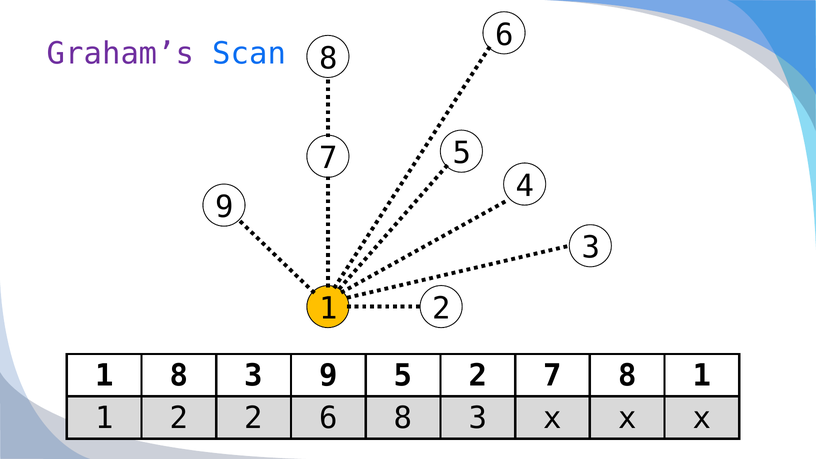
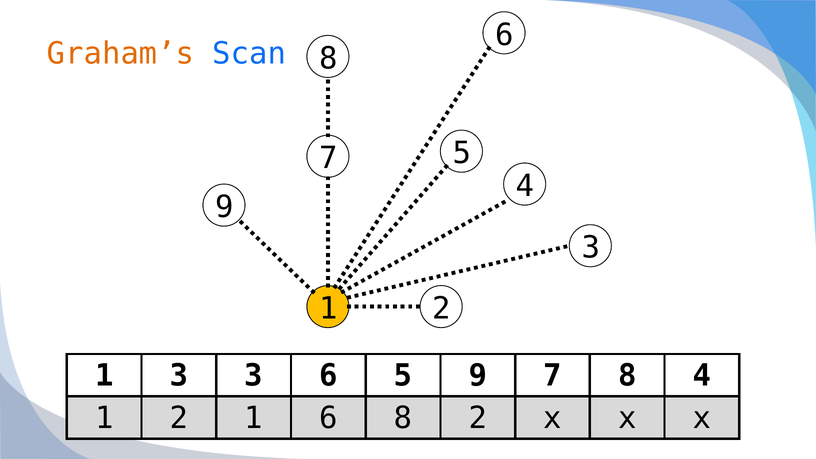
Graham’s colour: purple -> orange
1 8: 8 -> 3
9 at (328, 376): 9 -> 6
5 2: 2 -> 9
8 1: 1 -> 4
2 2: 2 -> 1
6 8 3: 3 -> 2
